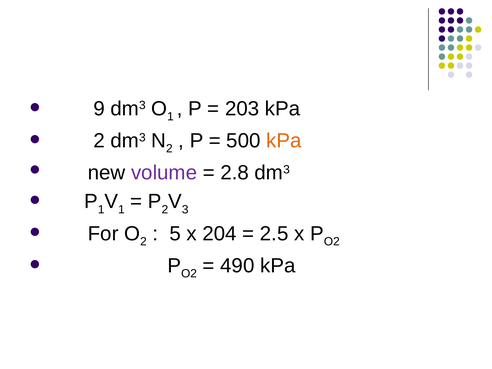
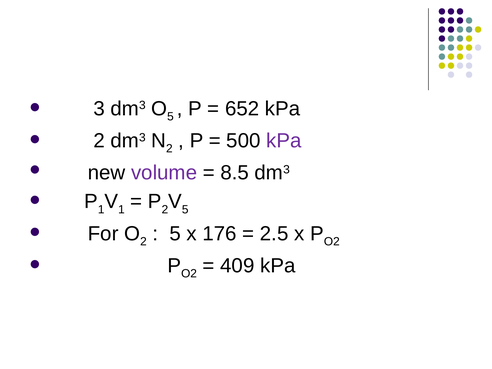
9: 9 -> 3
1 at (170, 117): 1 -> 5
203: 203 -> 652
kPa at (284, 141) colour: orange -> purple
2.8: 2.8 -> 8.5
3 at (185, 210): 3 -> 5
204: 204 -> 176
490: 490 -> 409
